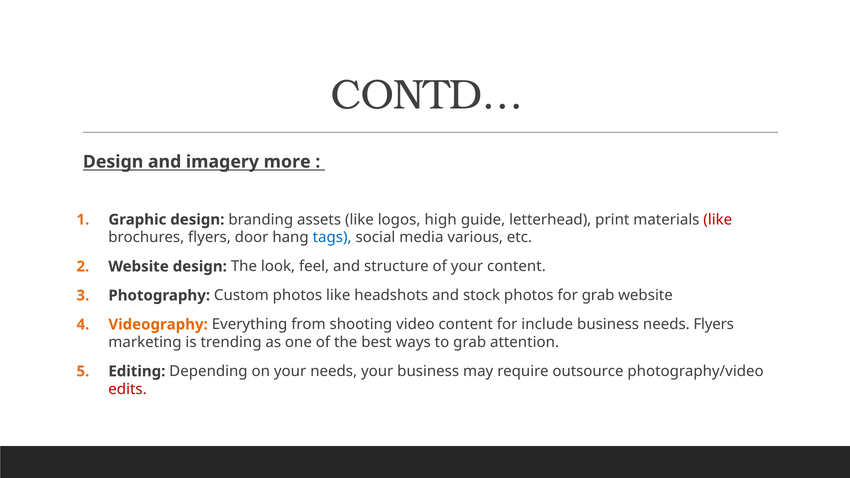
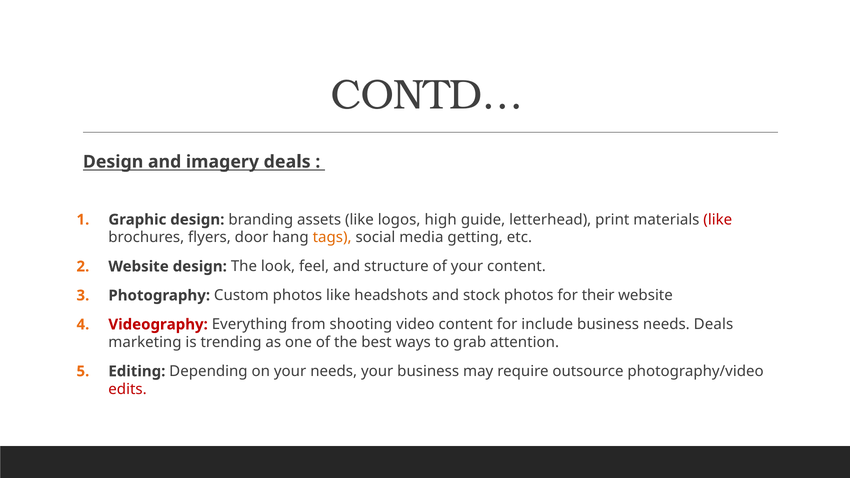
imagery more: more -> deals
tags colour: blue -> orange
various: various -> getting
for grab: grab -> their
Videography colour: orange -> red
needs Flyers: Flyers -> Deals
